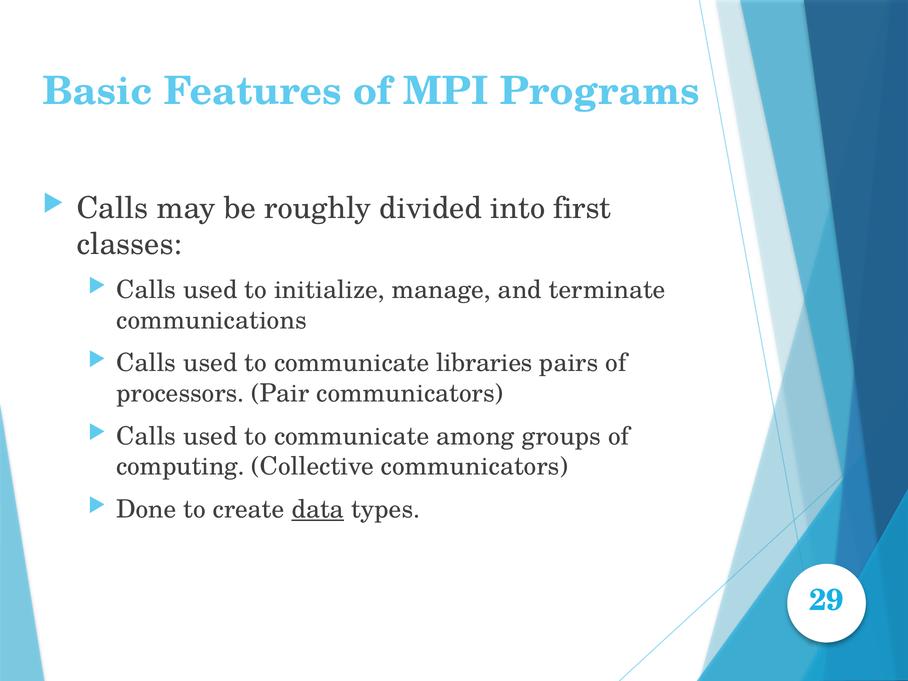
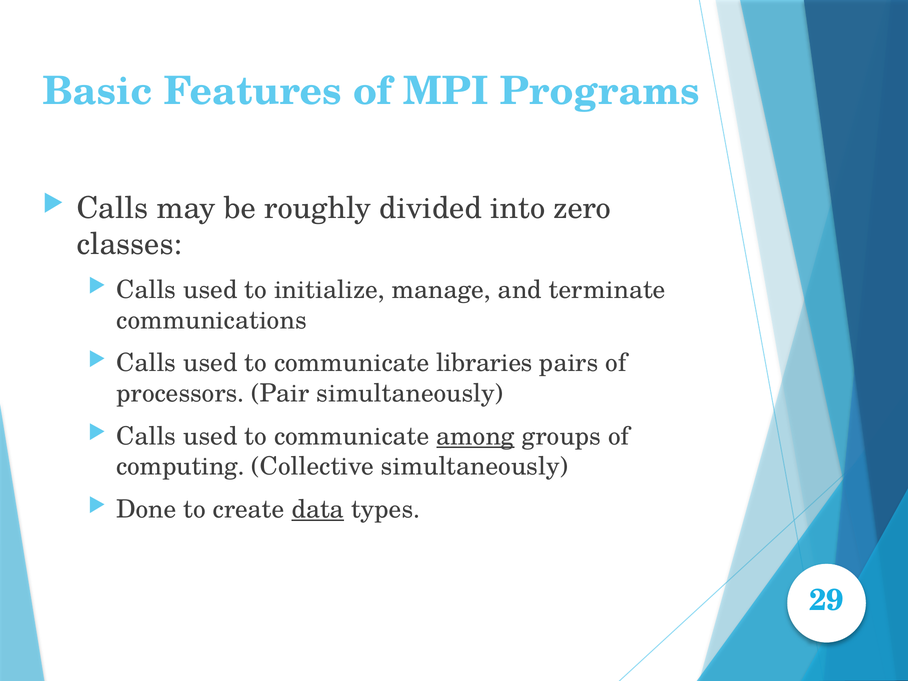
first: first -> zero
Pair communicators: communicators -> simultaneously
among underline: none -> present
Collective communicators: communicators -> simultaneously
